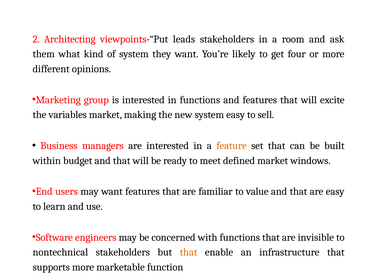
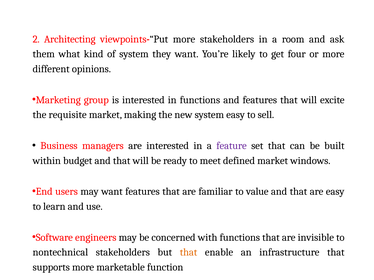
viewpoints-“Put leads: leads -> more
variables: variables -> requisite
feature colour: orange -> purple
